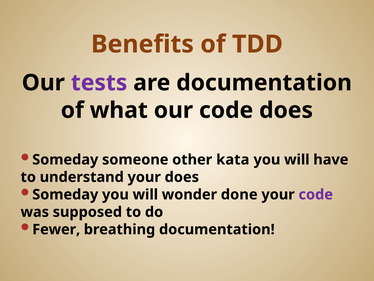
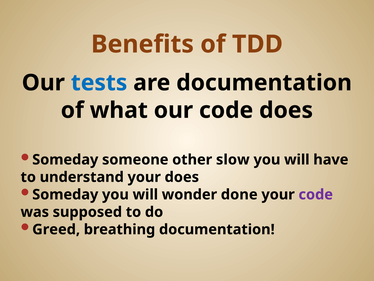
tests colour: purple -> blue
kata: kata -> slow
Fewer: Fewer -> Greed
